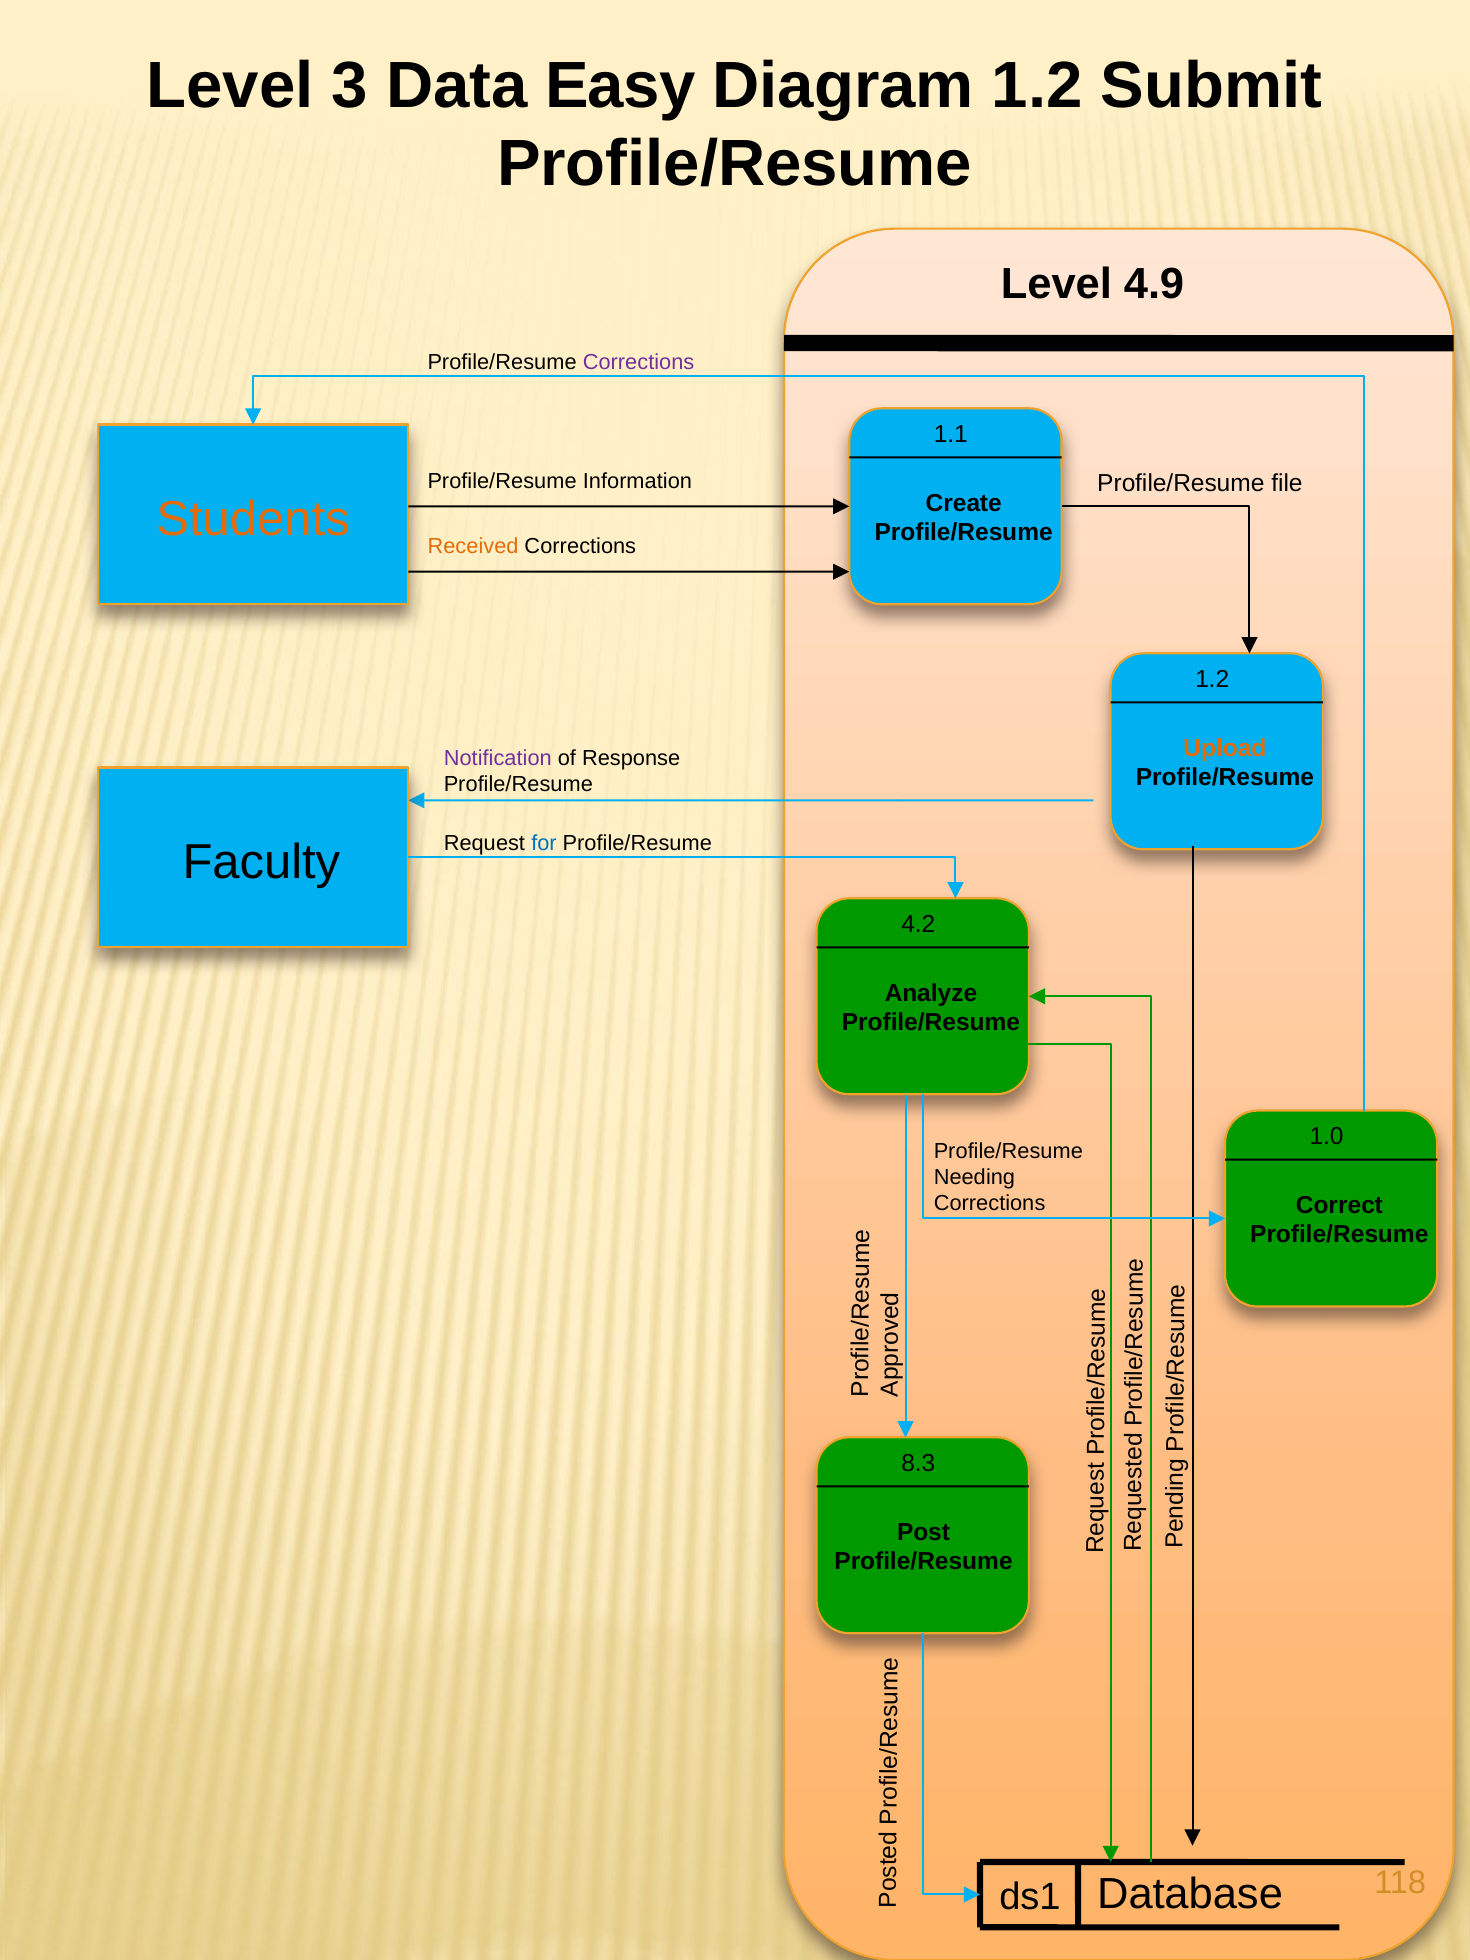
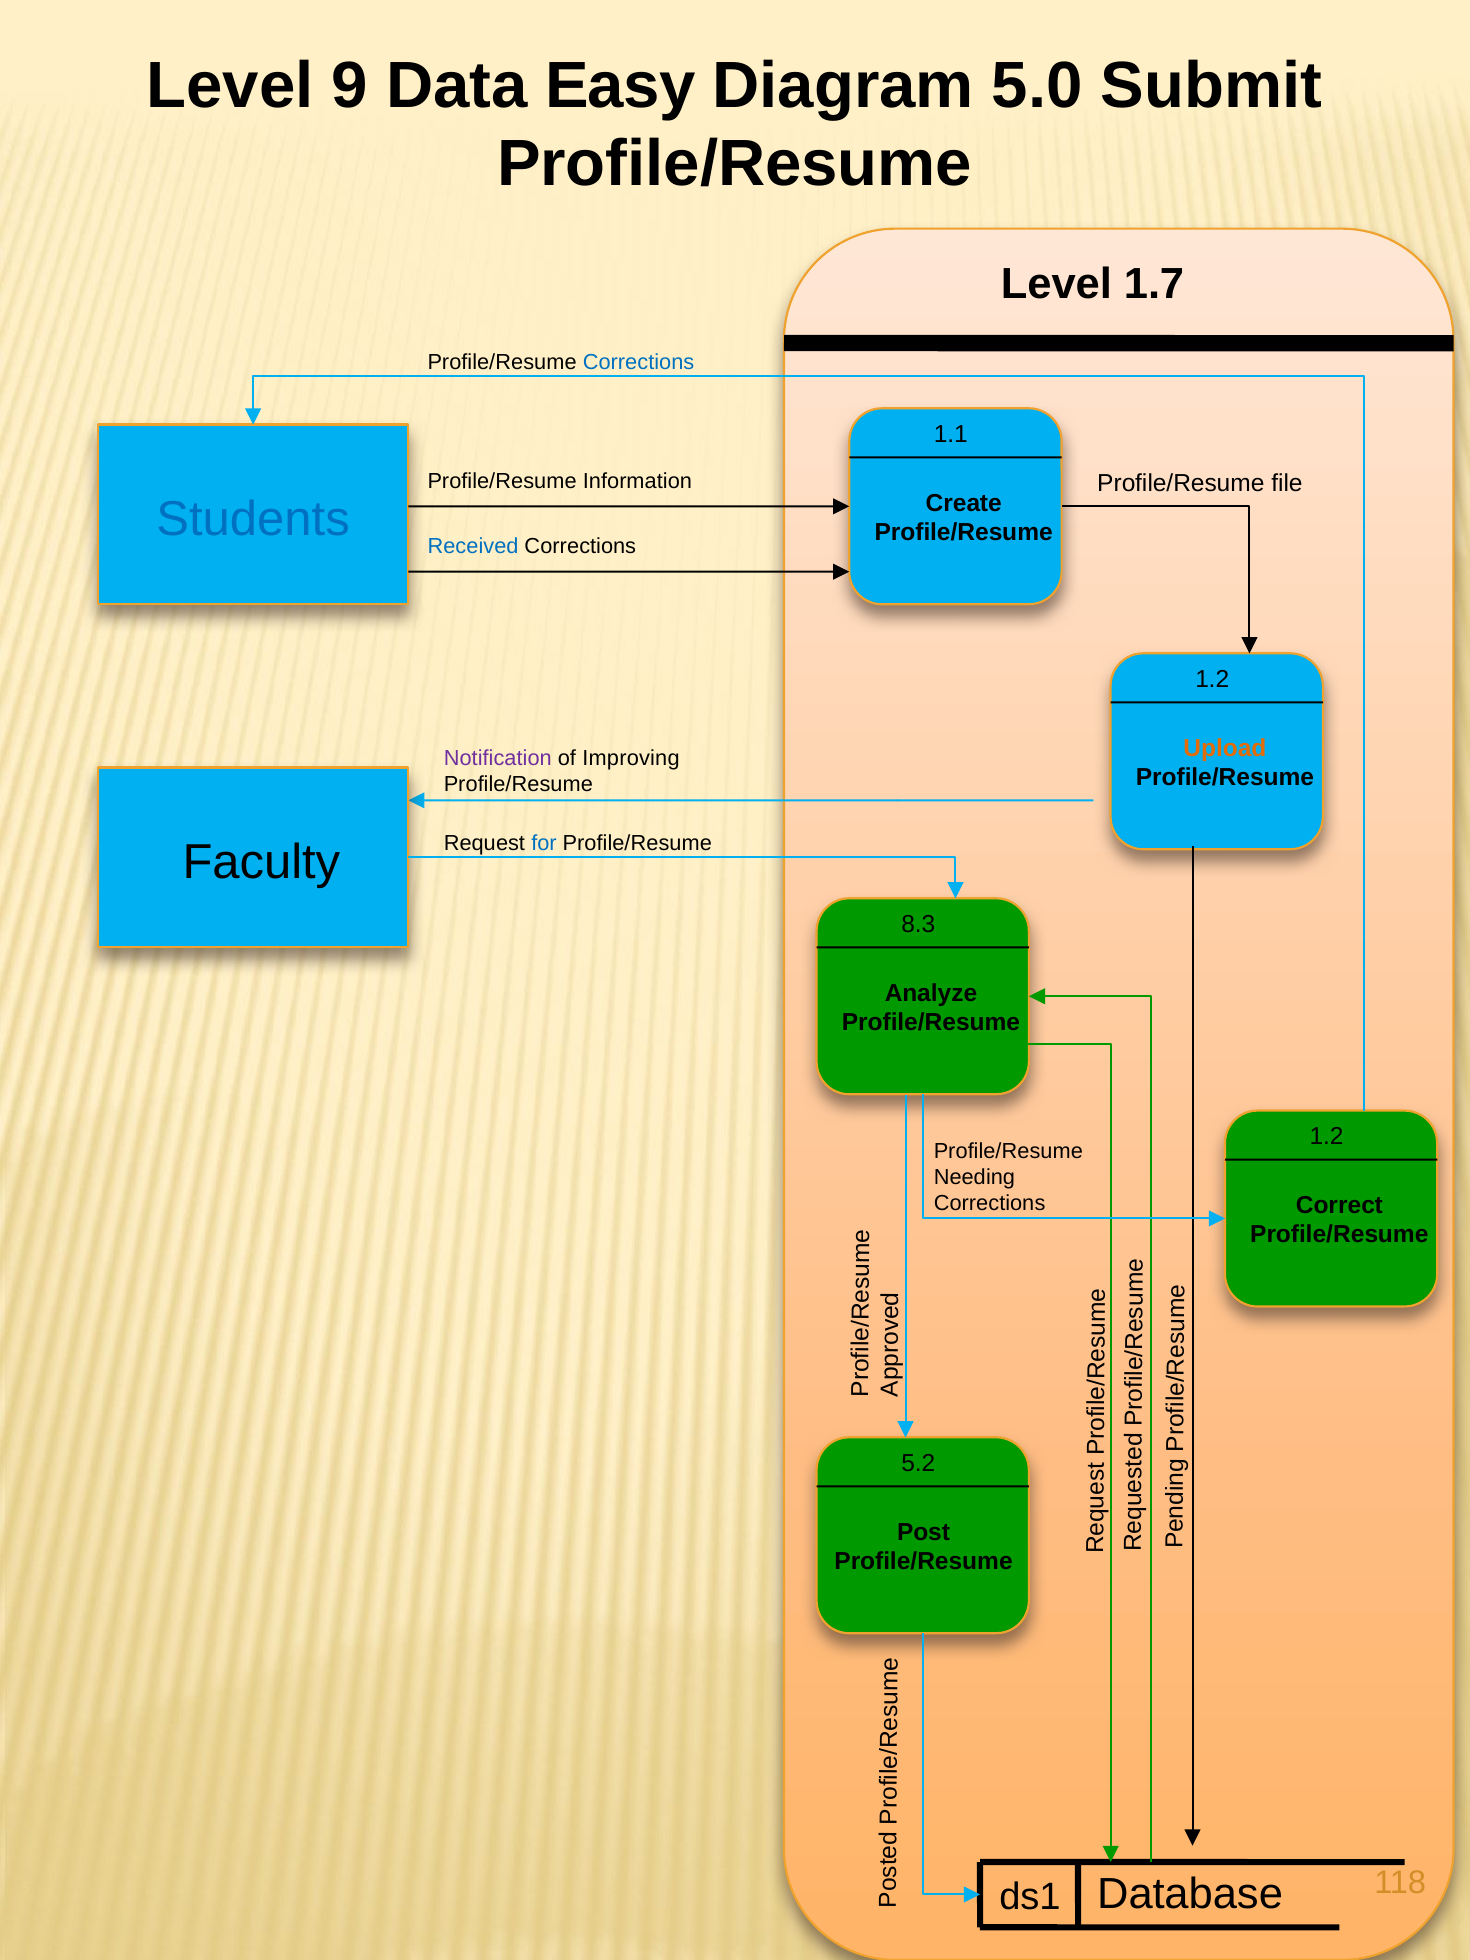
3: 3 -> 9
Diagram 1.2: 1.2 -> 5.0
4.9: 4.9 -> 1.7
Corrections at (639, 362) colour: purple -> blue
Students colour: orange -> blue
Received colour: orange -> blue
Response: Response -> Improving
4.2: 4.2 -> 8.3
1.0 at (1327, 1137): 1.0 -> 1.2
8.3: 8.3 -> 5.2
